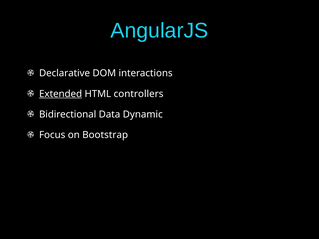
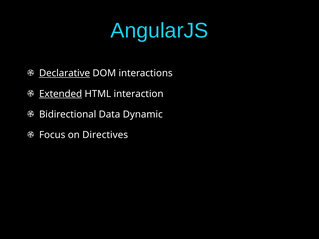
Declarative underline: none -> present
controllers: controllers -> interaction
Bootstrap: Bootstrap -> Directives
